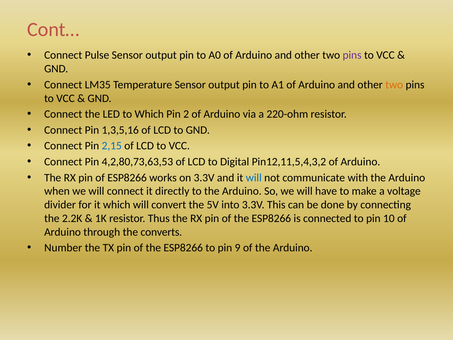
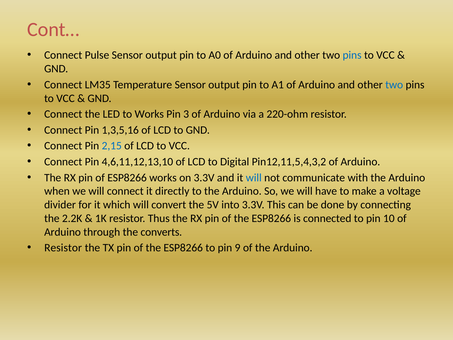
pins at (352, 55) colour: purple -> blue
two at (394, 85) colour: orange -> blue
to Which: Which -> Works
2: 2 -> 3
4,2,80,73,63,53: 4,2,80,73,63,53 -> 4,6,11,12,13,10
Number at (63, 248): Number -> Resistor
